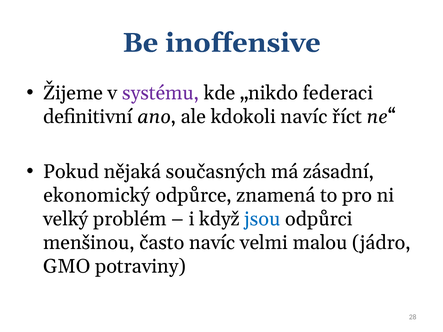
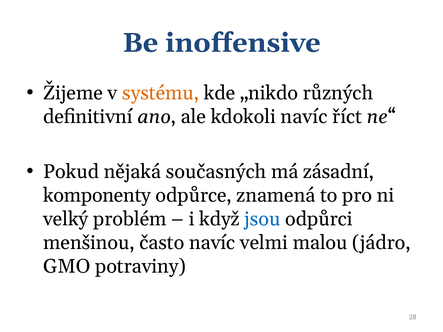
systému colour: purple -> orange
federaci: federaci -> různých
ekonomický: ekonomický -> komponenty
